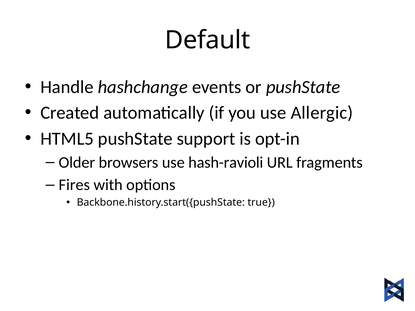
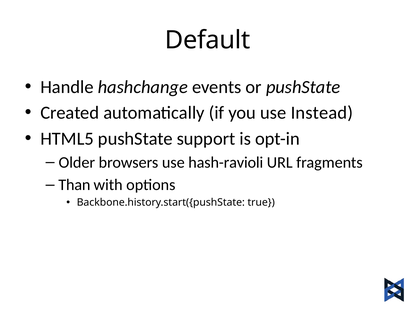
Allergic: Allergic -> Instead
Fires: Fires -> Than
